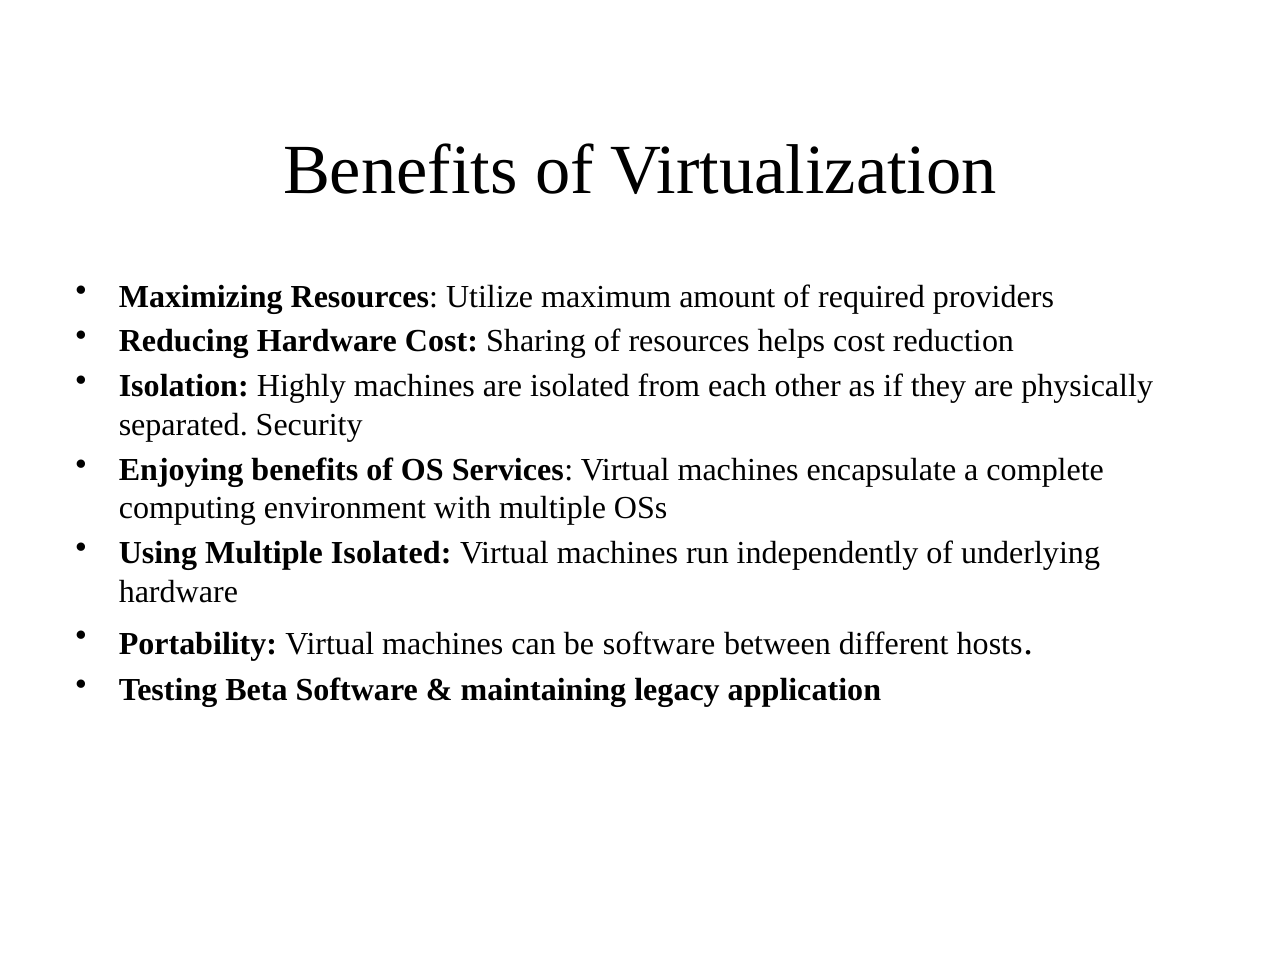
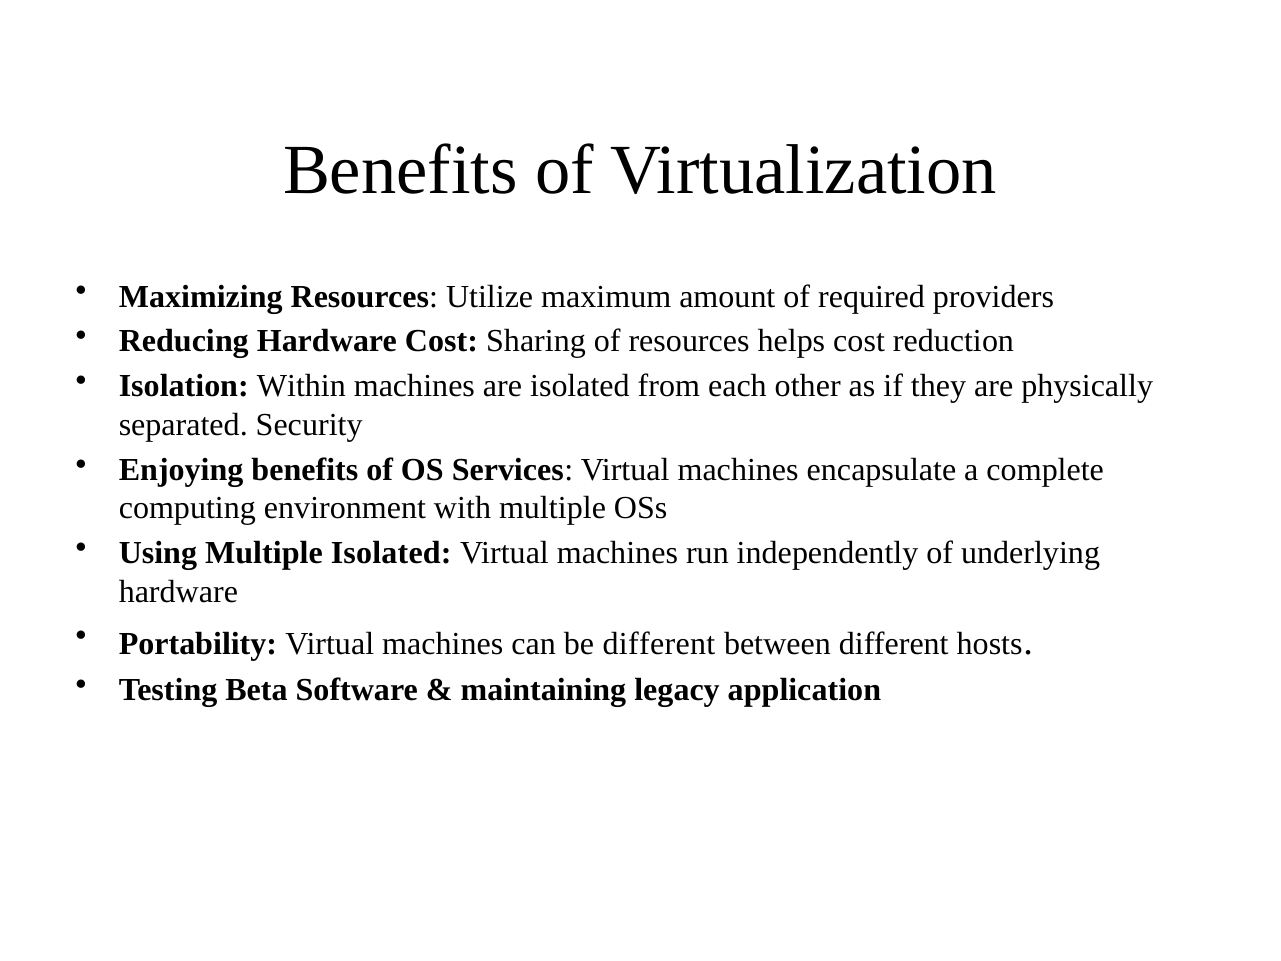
Highly: Highly -> Within
be software: software -> different
